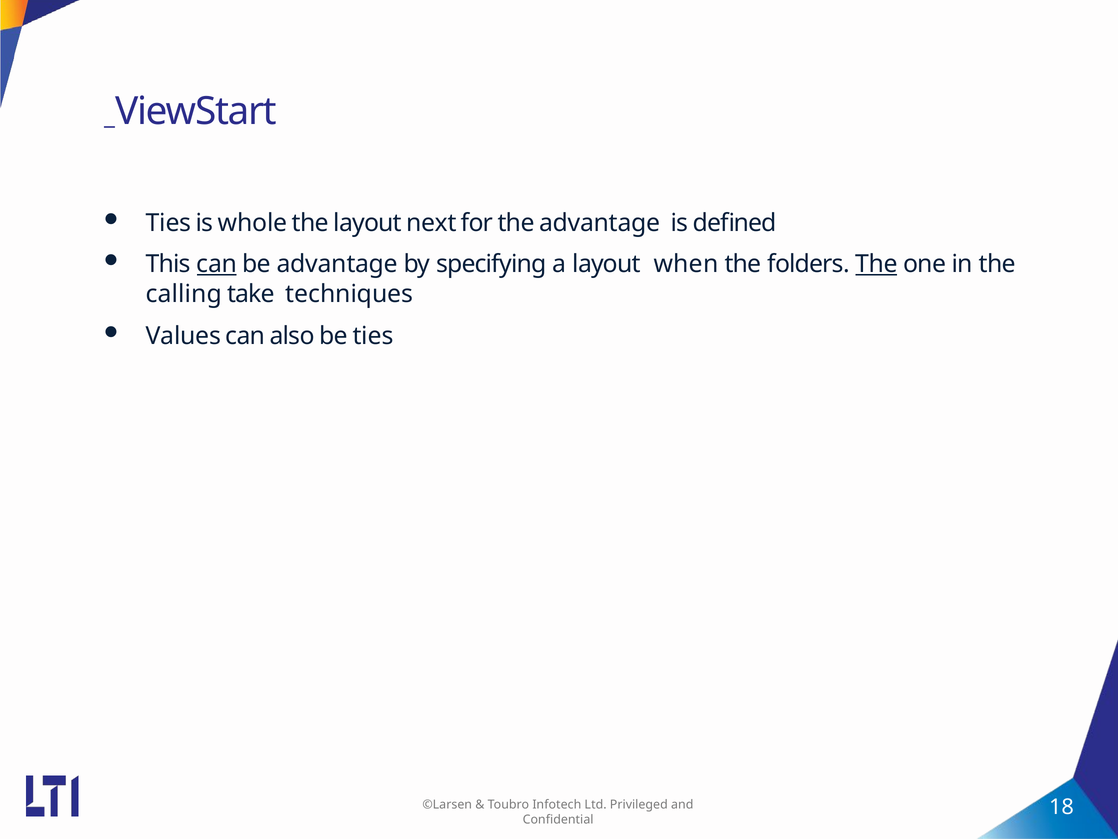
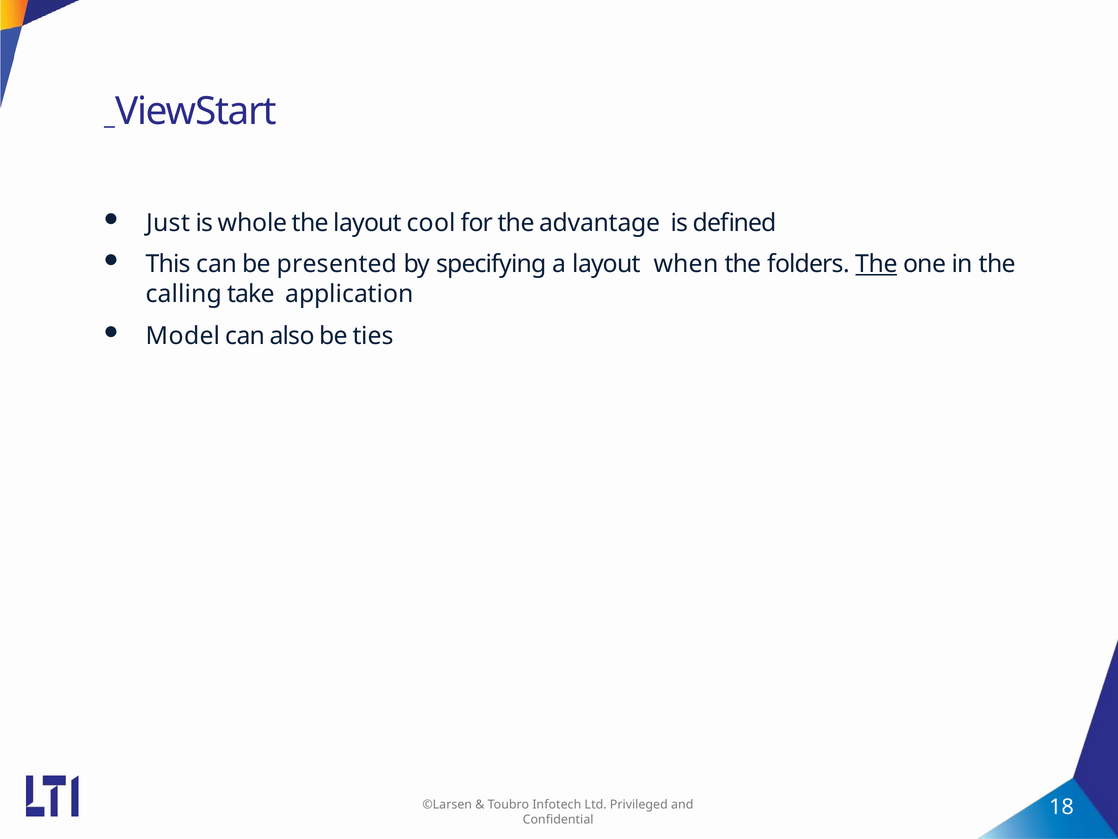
Ties at (168, 223): Ties -> Just
next: next -> cool
can at (217, 264) underline: present -> none
be advantage: advantage -> presented
techniques: techniques -> application
Values: Values -> Model
